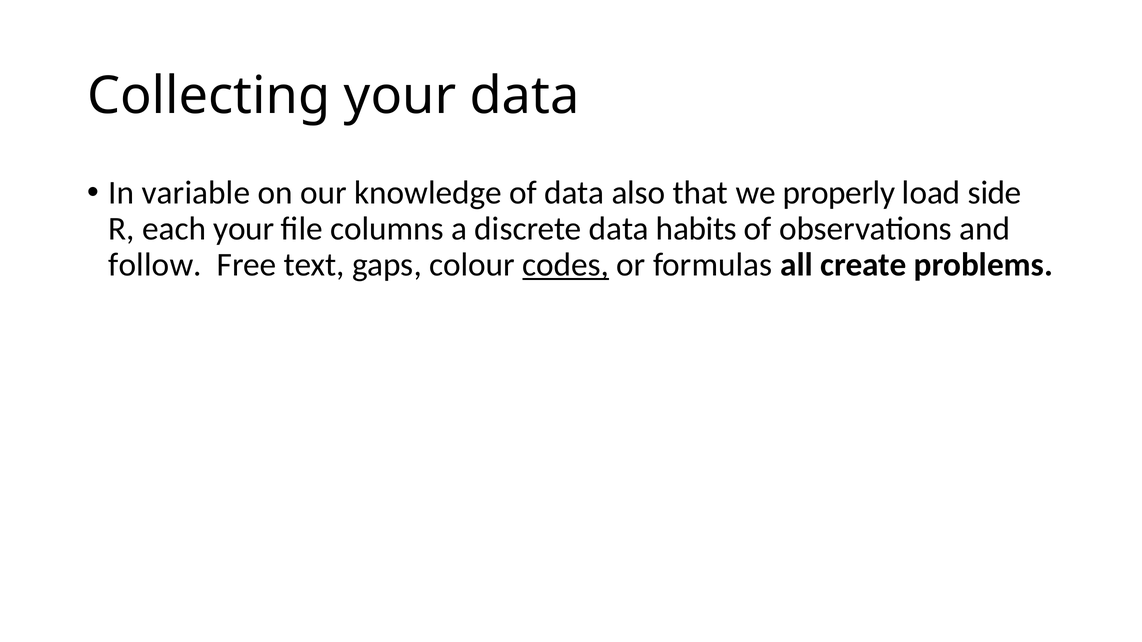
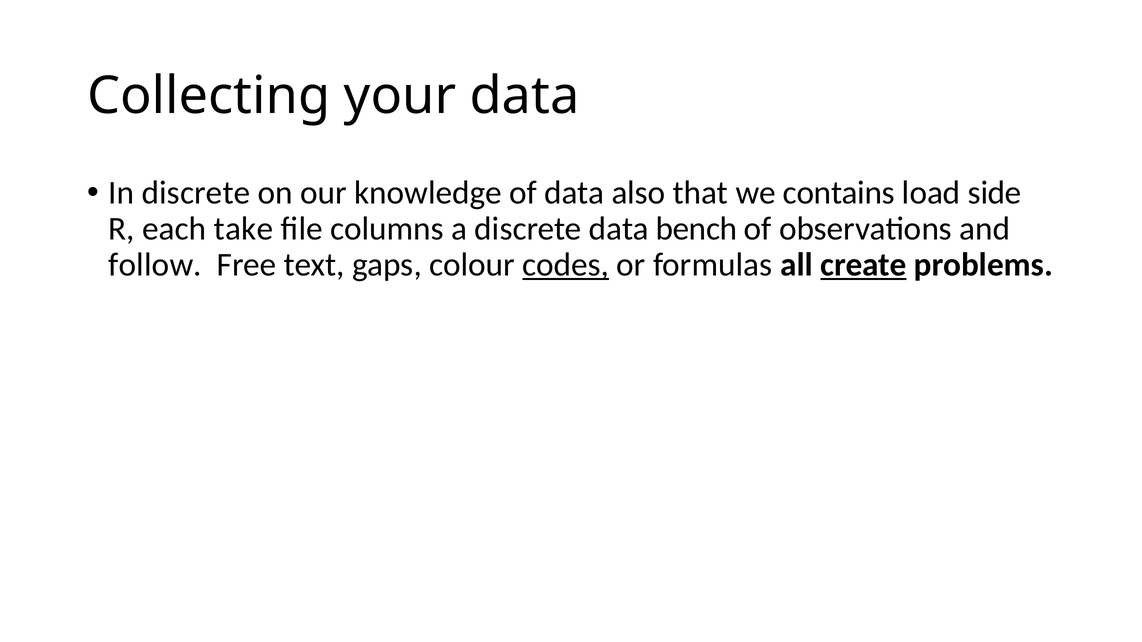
In variable: variable -> discrete
properly: properly -> contains
each your: your -> take
habits: habits -> bench
create underline: none -> present
